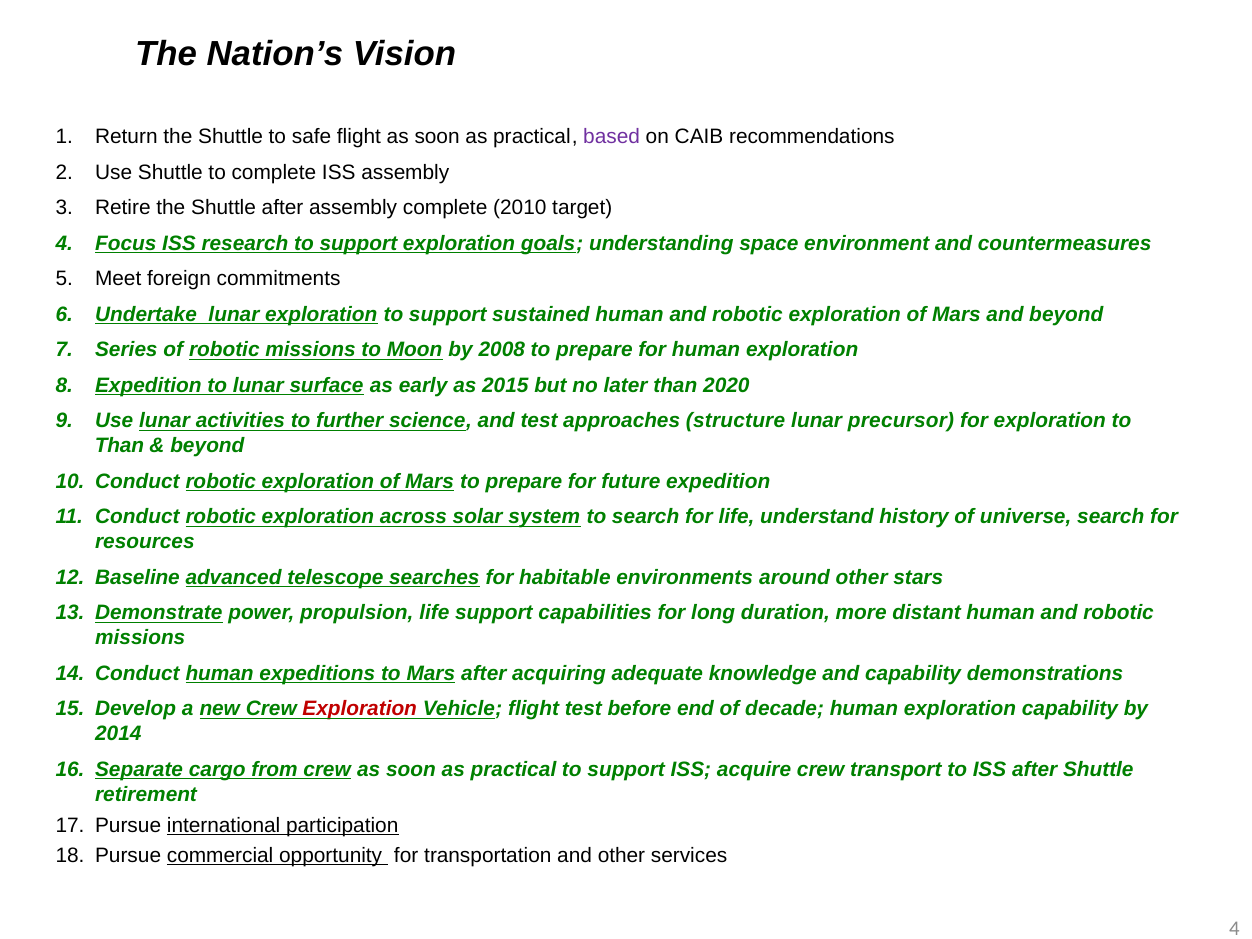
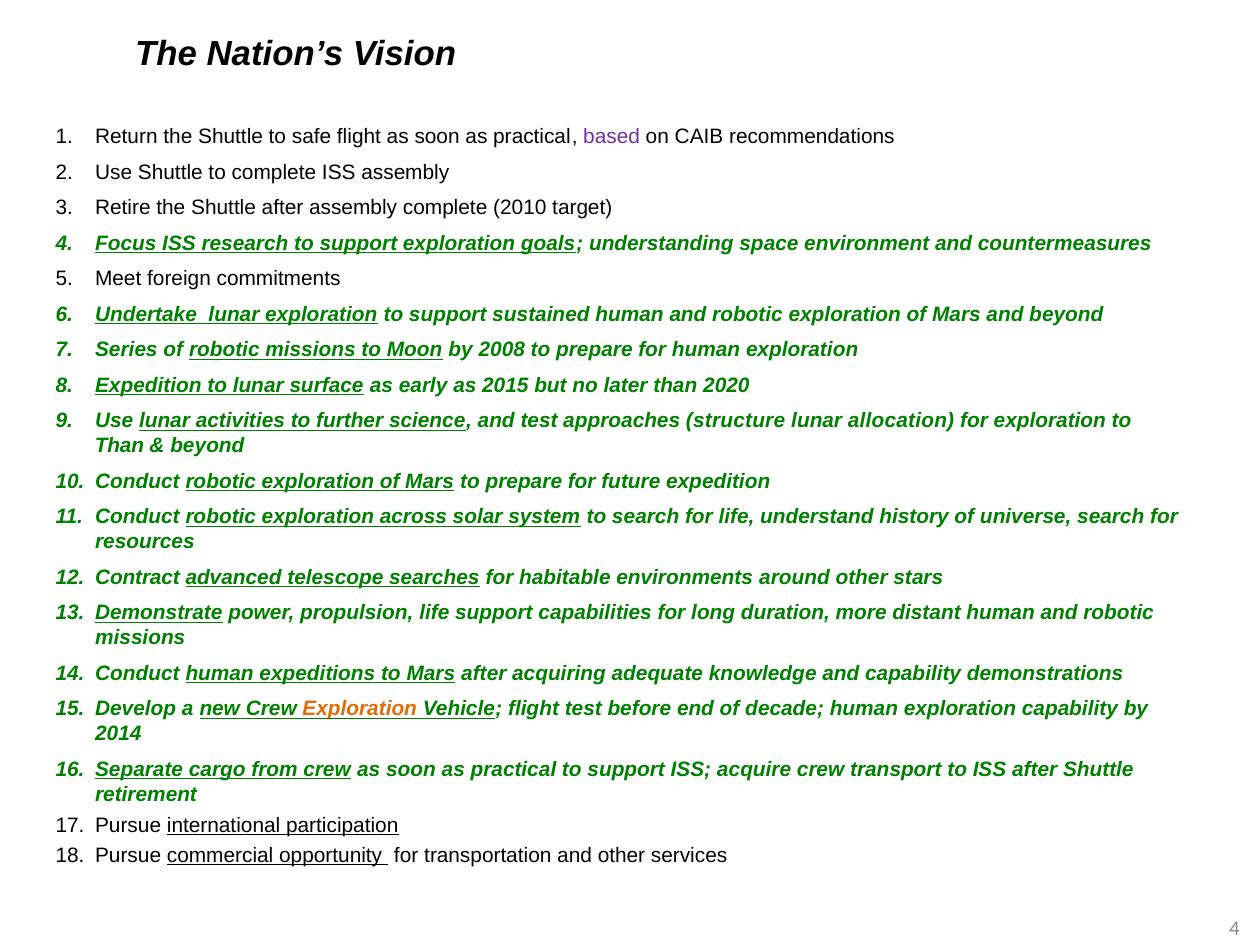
precursor: precursor -> allocation
Baseline: Baseline -> Contract
Exploration at (360, 709) colour: red -> orange
